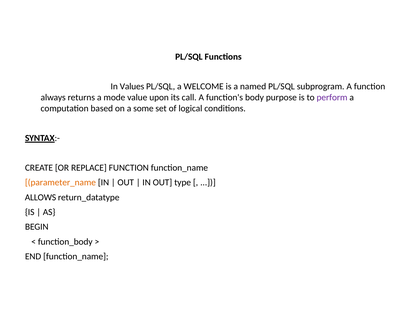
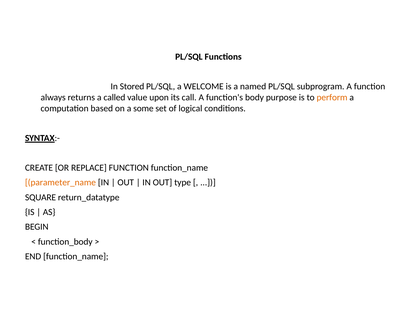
Values: Values -> Stored
mode: mode -> called
perform colour: purple -> orange
ALLOWS: ALLOWS -> SQUARE
